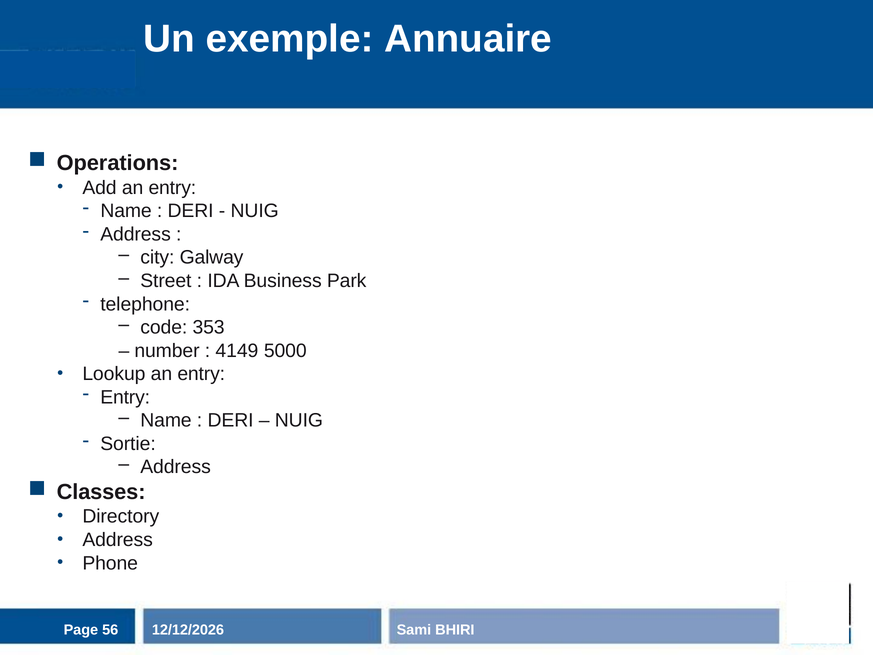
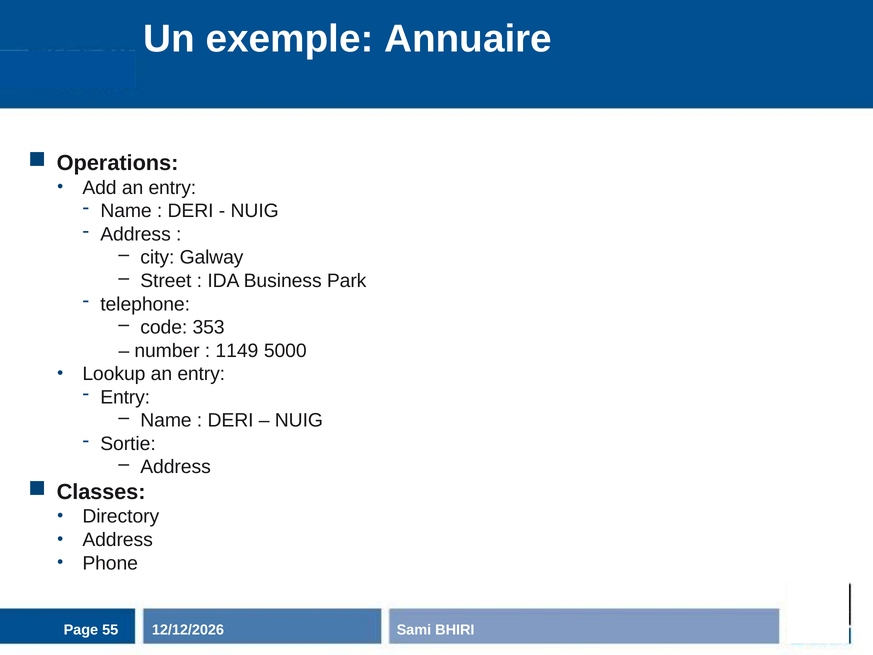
4149: 4149 -> 1149
56: 56 -> 55
